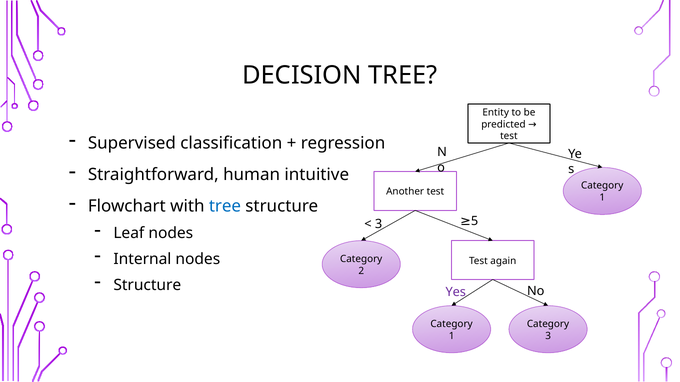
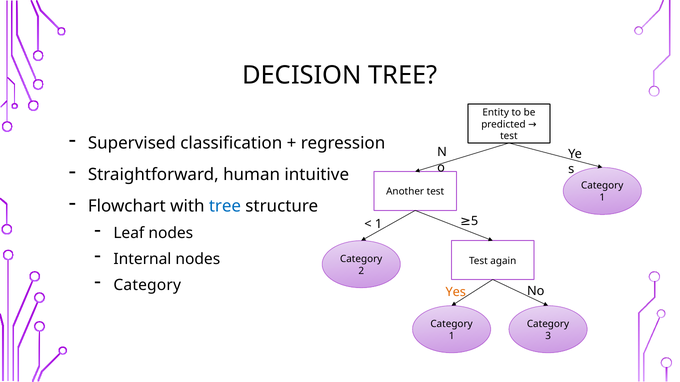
3 at (379, 225): 3 -> 1
Structure at (147, 285): Structure -> Category
Yes colour: purple -> orange
